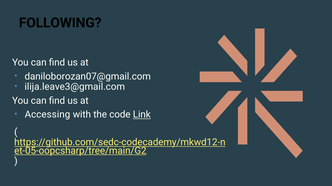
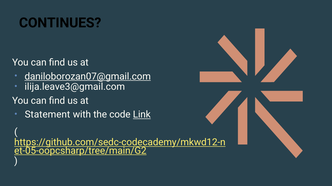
FOLLOWING: FOLLOWING -> CONTINUES
daniloborozan07@gmail.com underline: none -> present
Accessing: Accessing -> Statement
